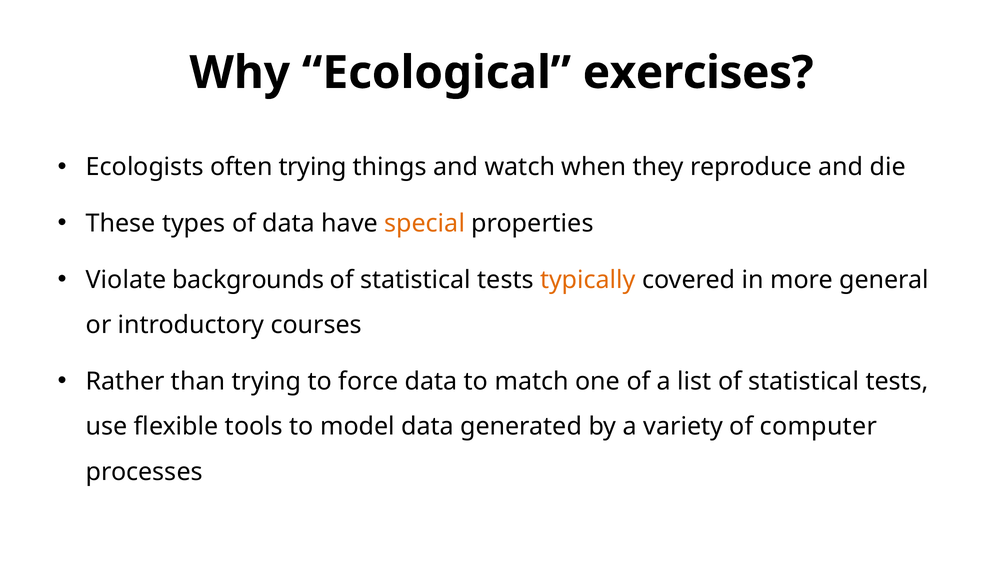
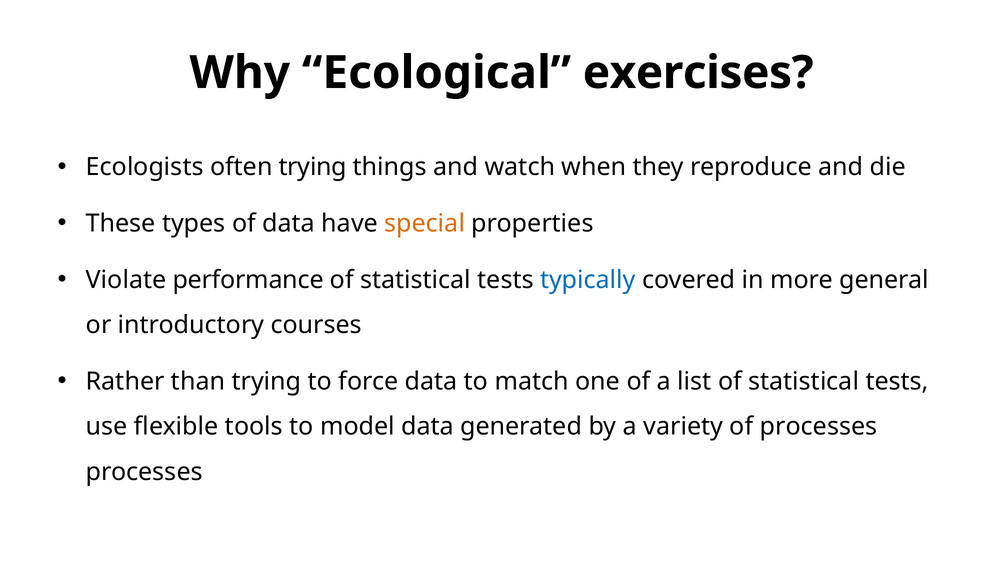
backgrounds: backgrounds -> performance
typically colour: orange -> blue
of computer: computer -> processes
